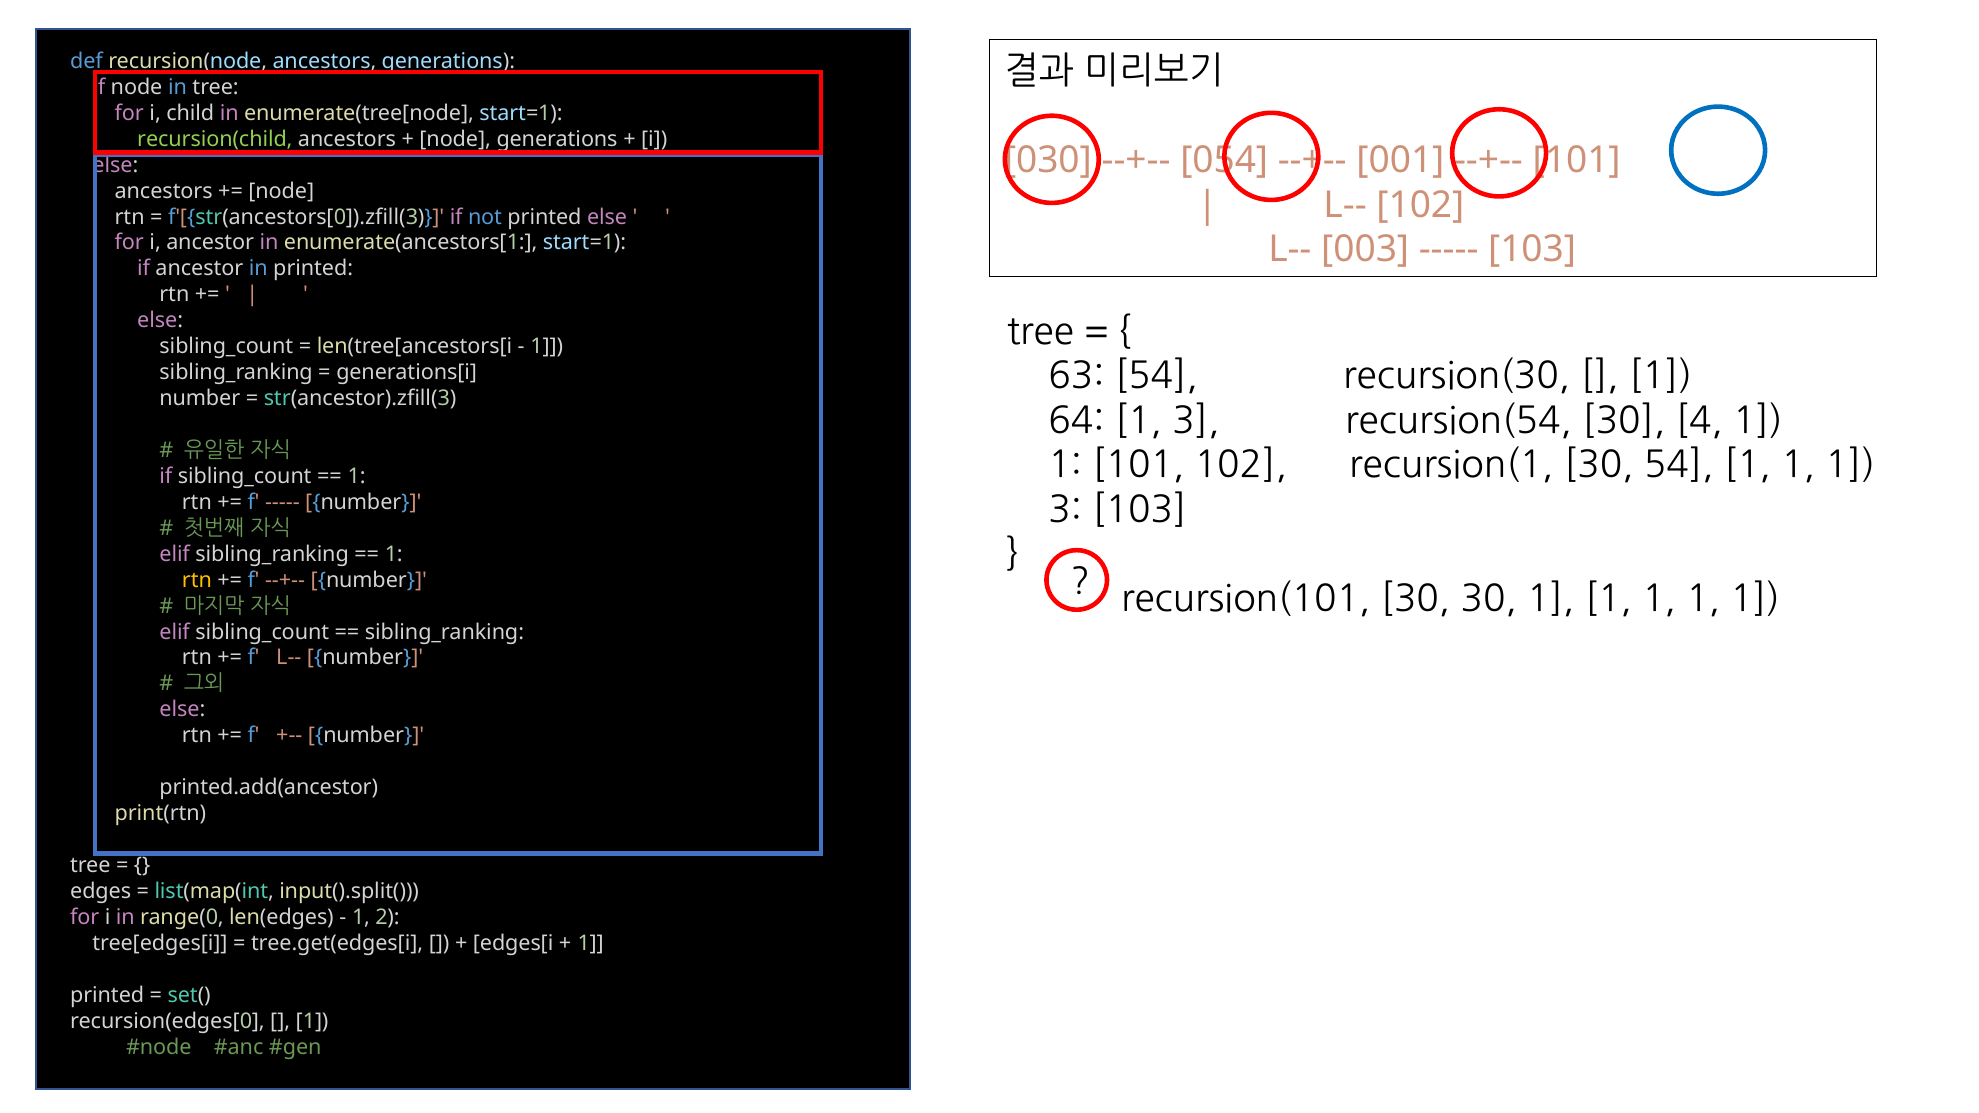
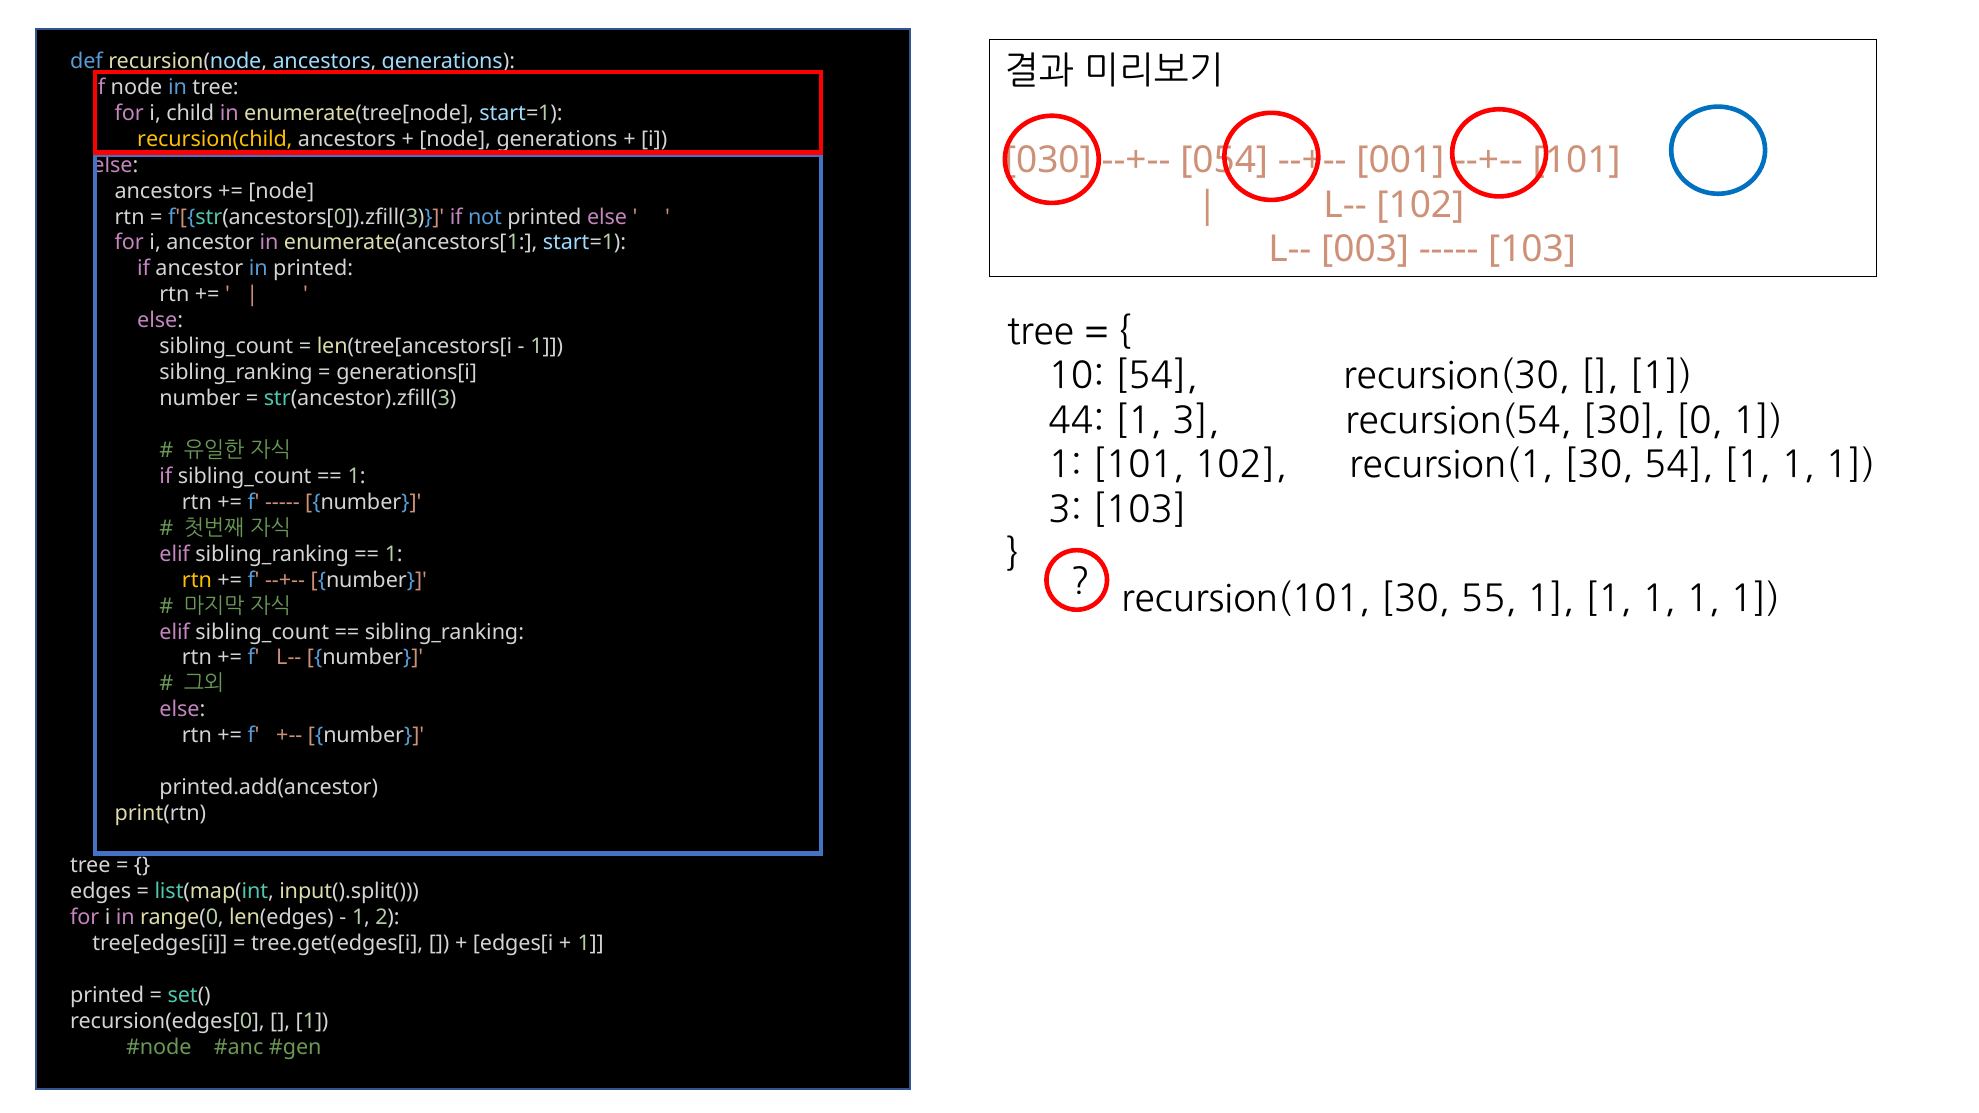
recursion(child colour: light green -> yellow
63: 63 -> 10
64: 64 -> 44
4: 4 -> 0
30 30: 30 -> 55
